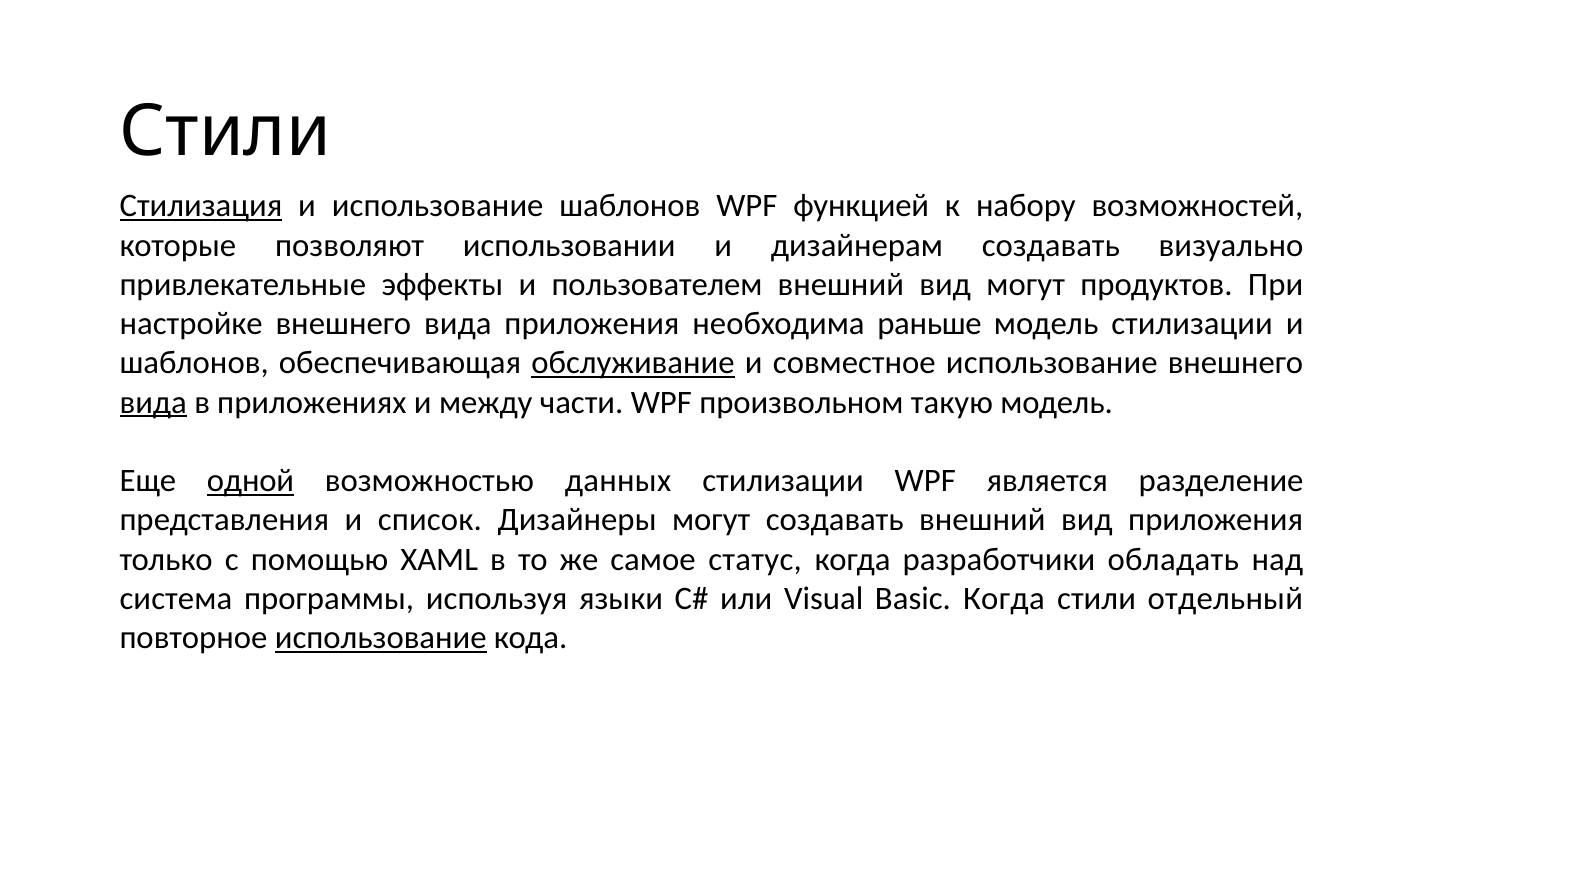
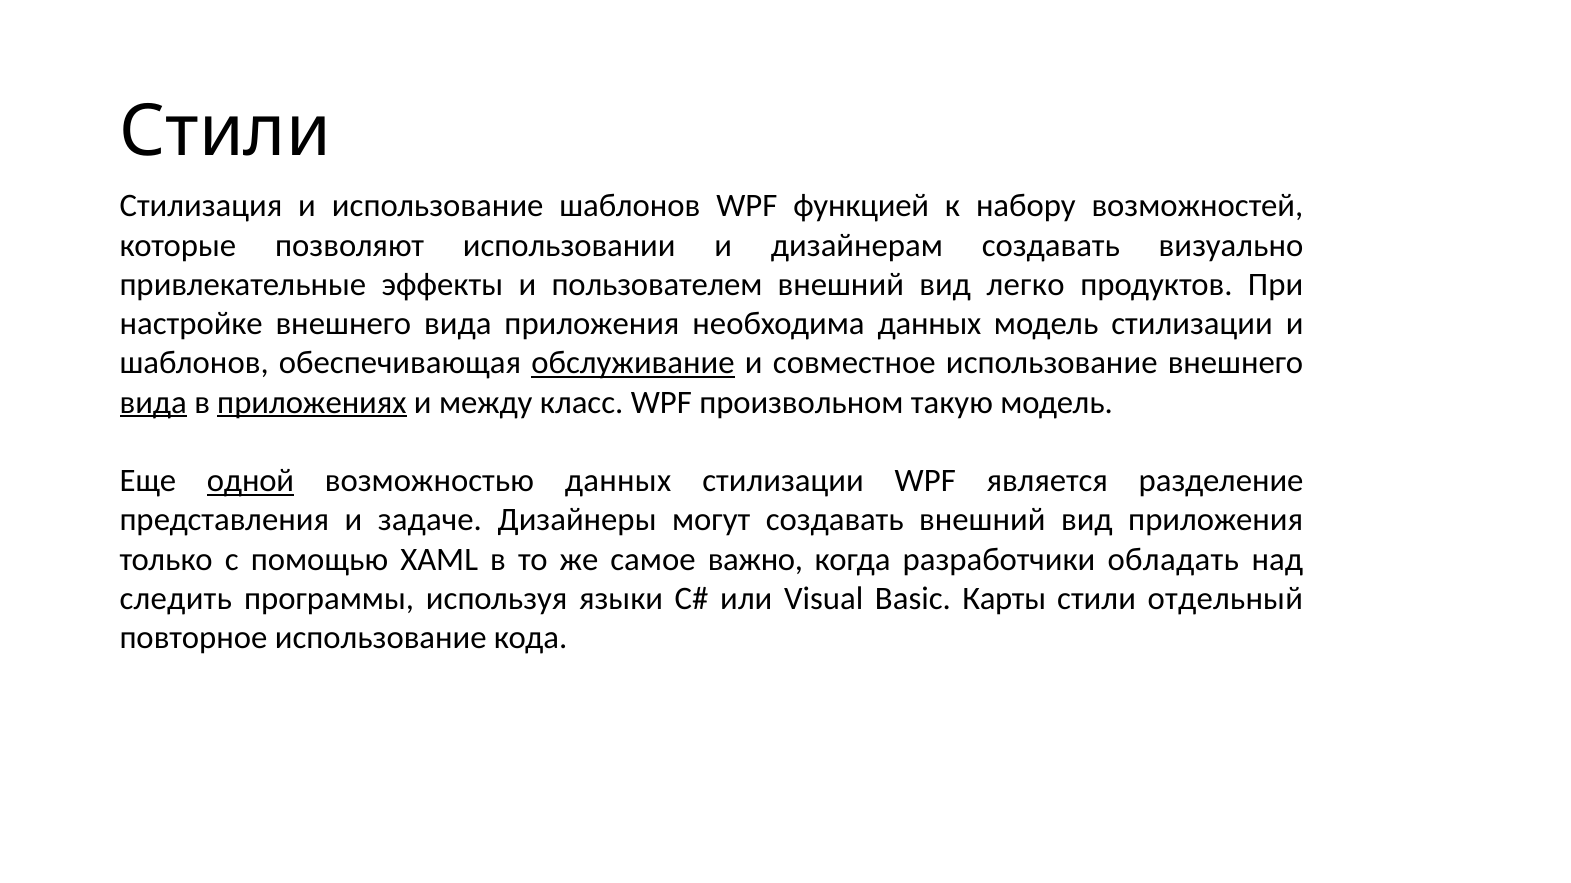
Стилизация underline: present -> none
вид могут: могут -> легко
необходима раньше: раньше -> данных
приложениях underline: none -> present
части: части -> класс
список: список -> задаче
статус: статус -> важно
система: система -> следить
Basic Когда: Когда -> Карты
использование at (381, 638) underline: present -> none
